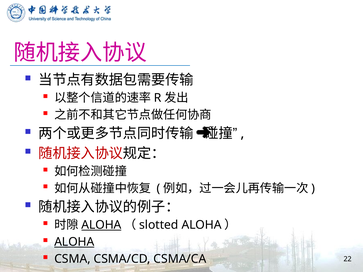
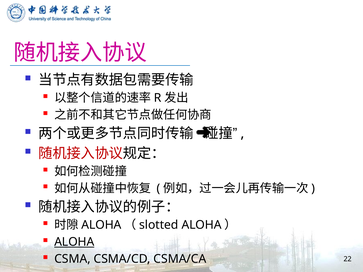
ALOHA at (101, 225) underline: present -> none
